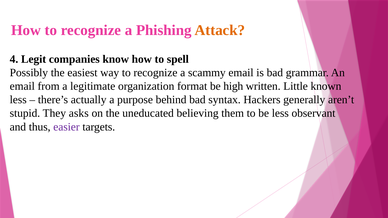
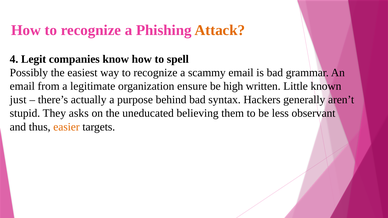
format: format -> ensure
less at (18, 100): less -> just
easier colour: purple -> orange
